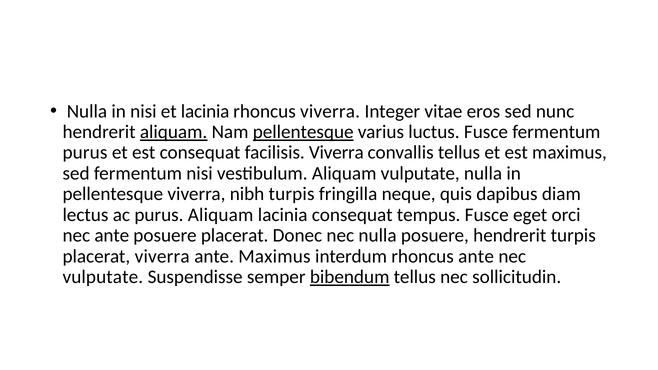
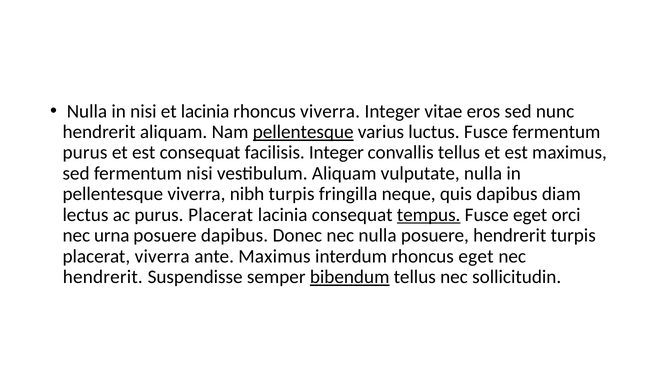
aliquam at (174, 132) underline: present -> none
facilisis Viverra: Viverra -> Integer
purus Aliquam: Aliquam -> Placerat
tempus underline: none -> present
nec ante: ante -> urna
posuere placerat: placerat -> dapibus
rhoncus ante: ante -> eget
vulputate at (103, 277): vulputate -> hendrerit
